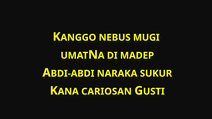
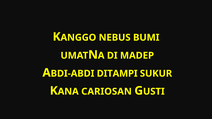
MUGI: MUGI -> BUMI
NARAKA: NARAKA -> DITAMPI
